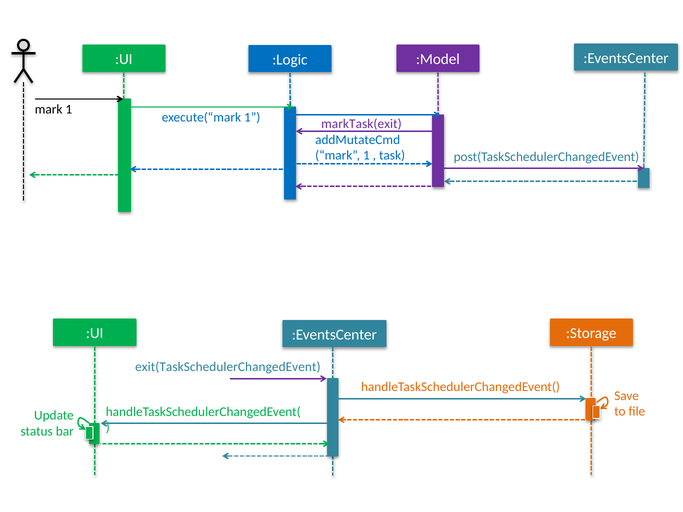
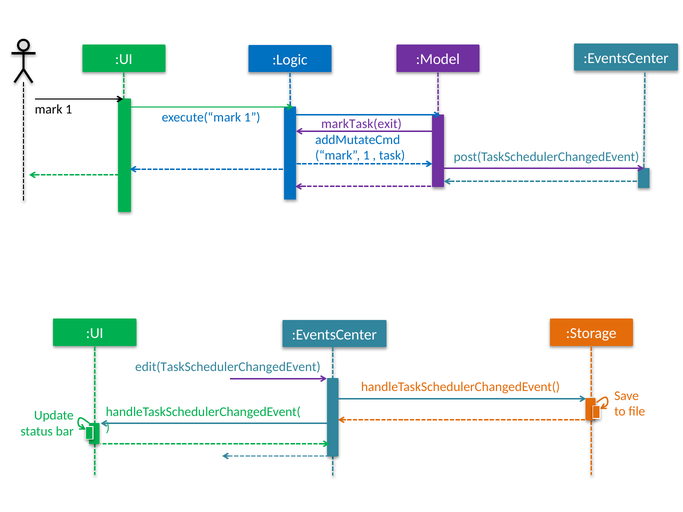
exit(TaskSchedulerChangedEvent: exit(TaskSchedulerChangedEvent -> edit(TaskSchedulerChangedEvent
